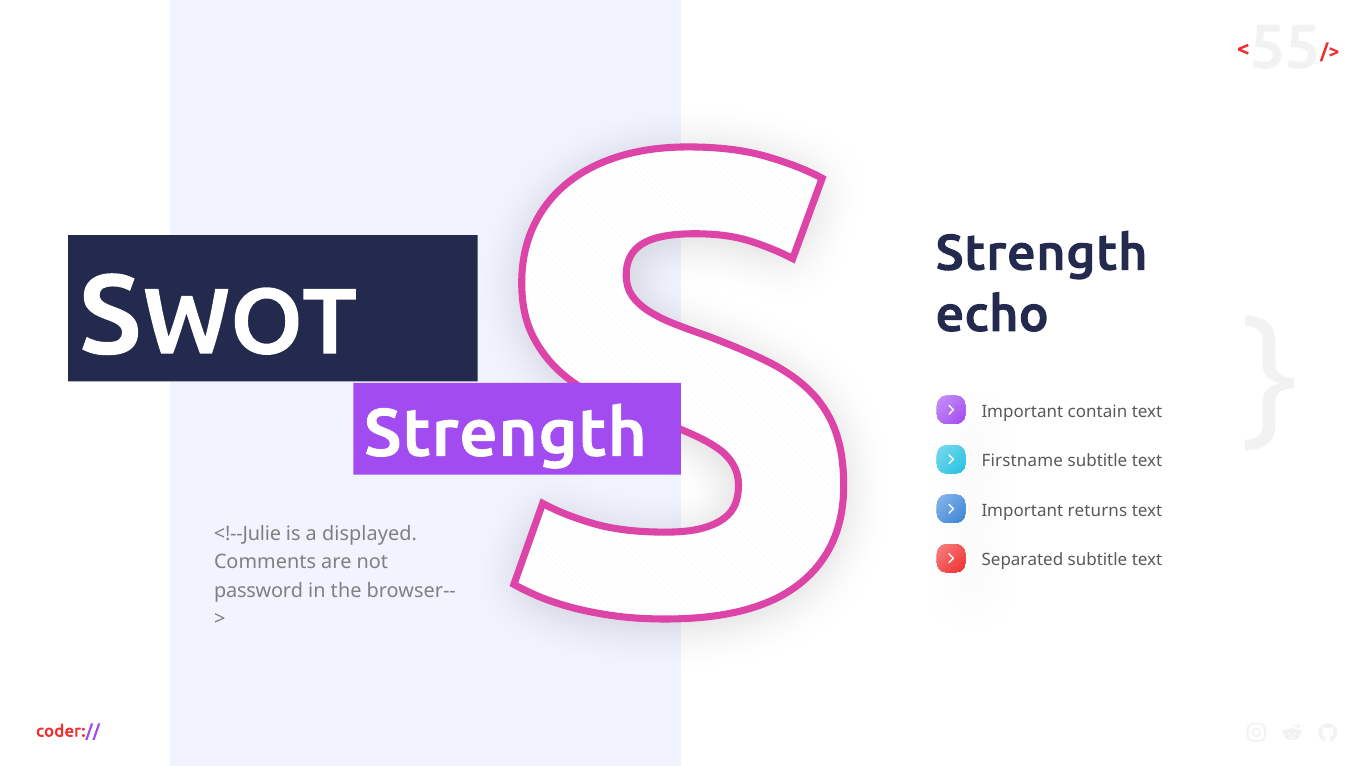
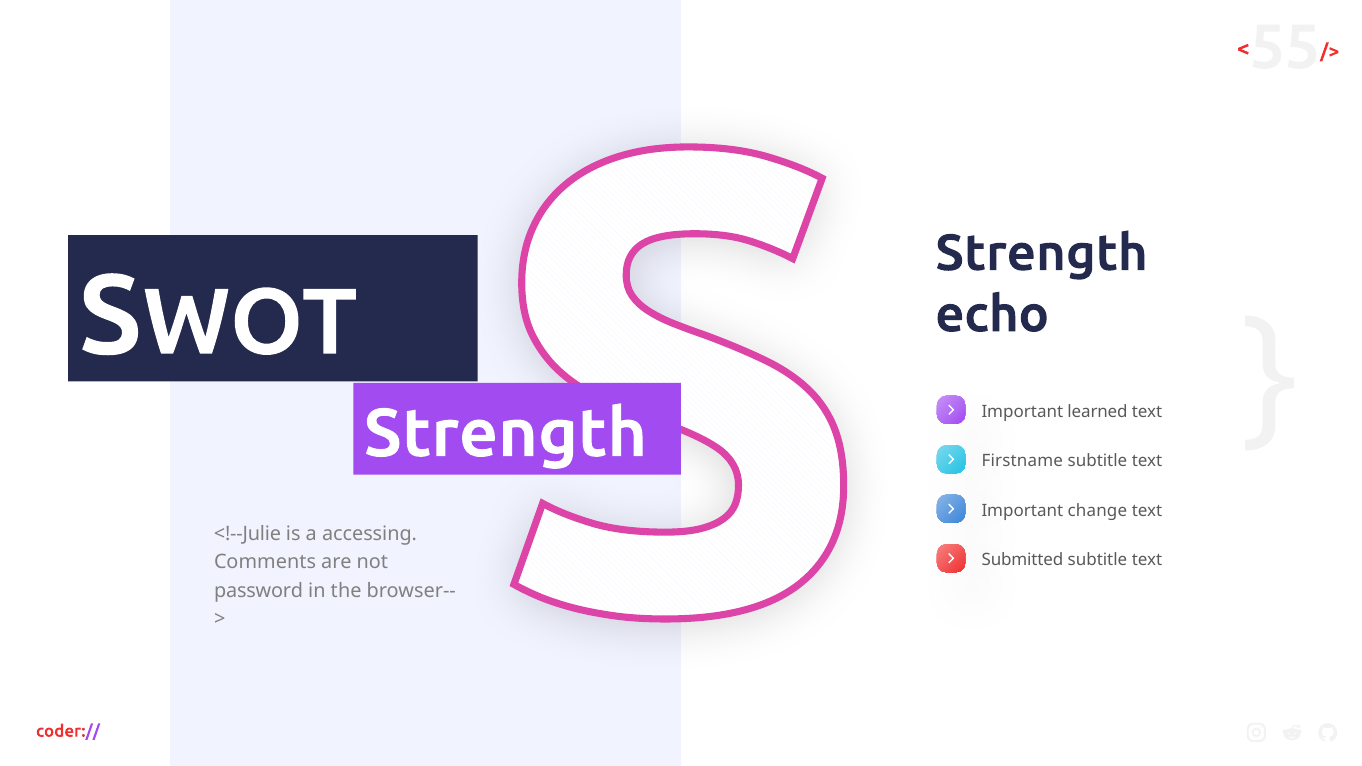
contain: contain -> learned
returns: returns -> change
displayed: displayed -> accessing
Separated: Separated -> Submitted
